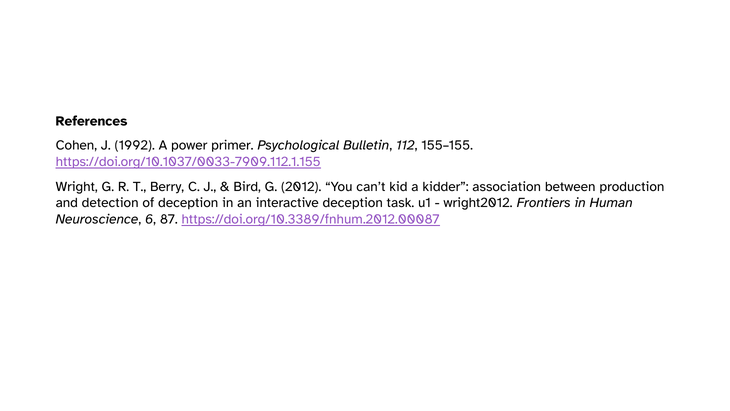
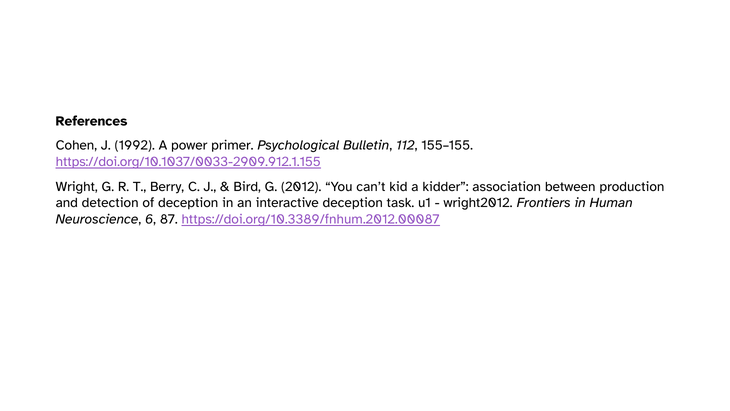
https://doi.org/10.1037/0033-7909.112.1.155: https://doi.org/10.1037/0033-7909.112.1.155 -> https://doi.org/10.1037/0033-2909.912.1.155
